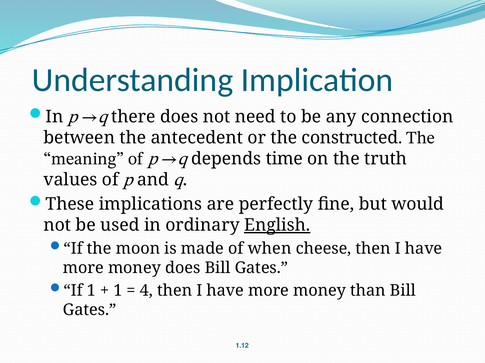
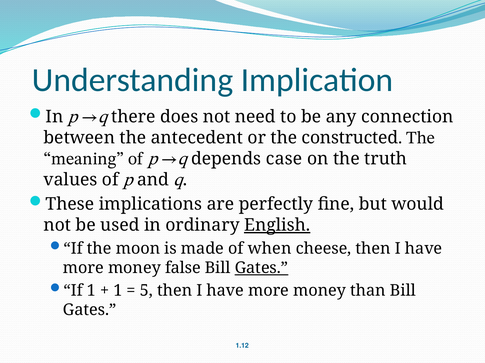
time: time -> case
money does: does -> false
Gates at (261, 268) underline: none -> present
4: 4 -> 5
